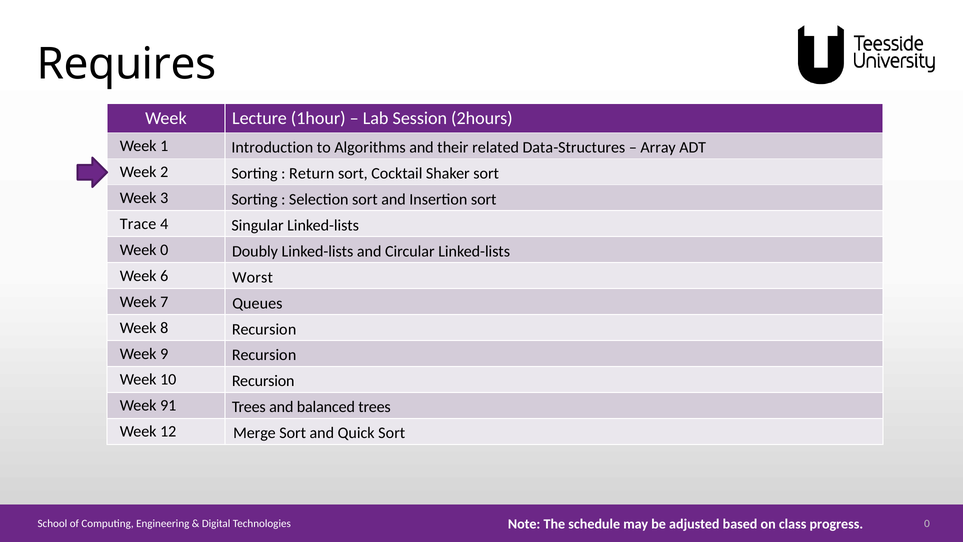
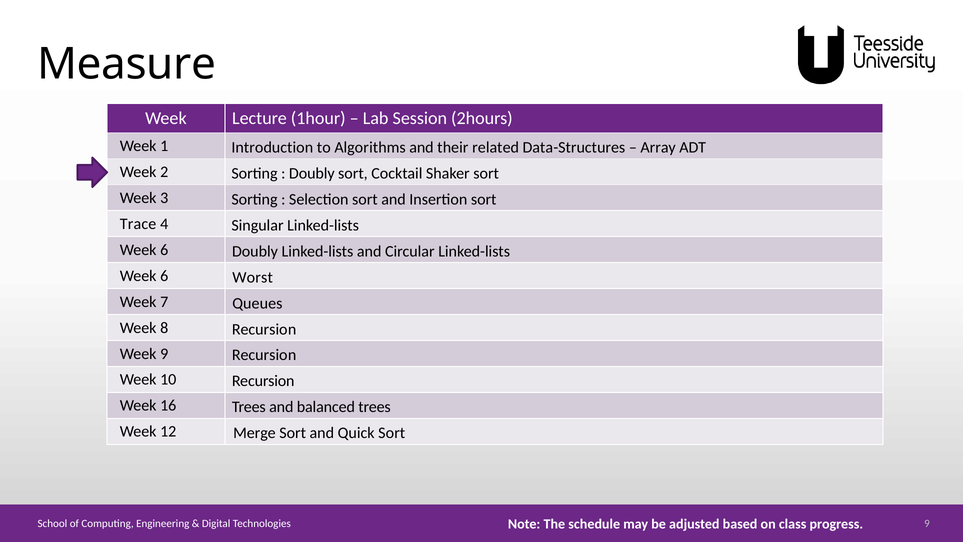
Requires: Requires -> Measure
Return at (312, 173): Return -> Doubly
0 at (164, 250): 0 -> 6
91: 91 -> 16
Technologies 0: 0 -> 9
